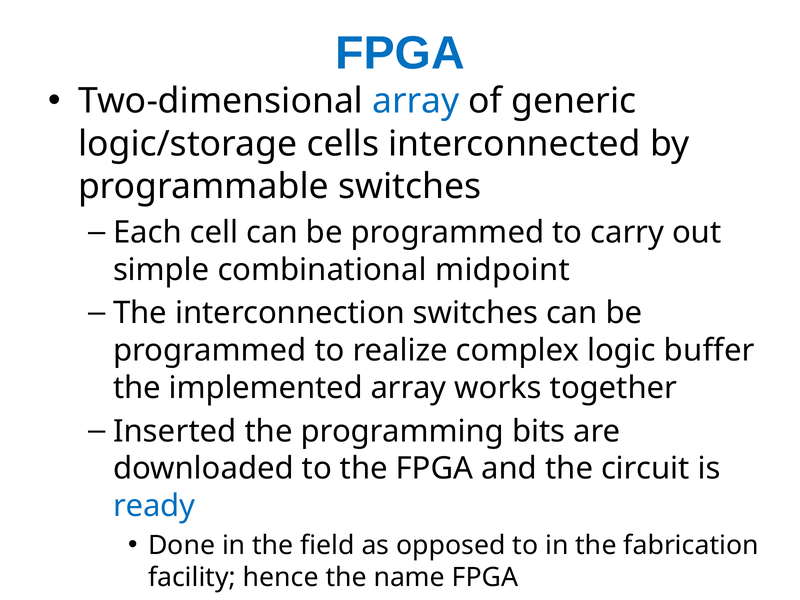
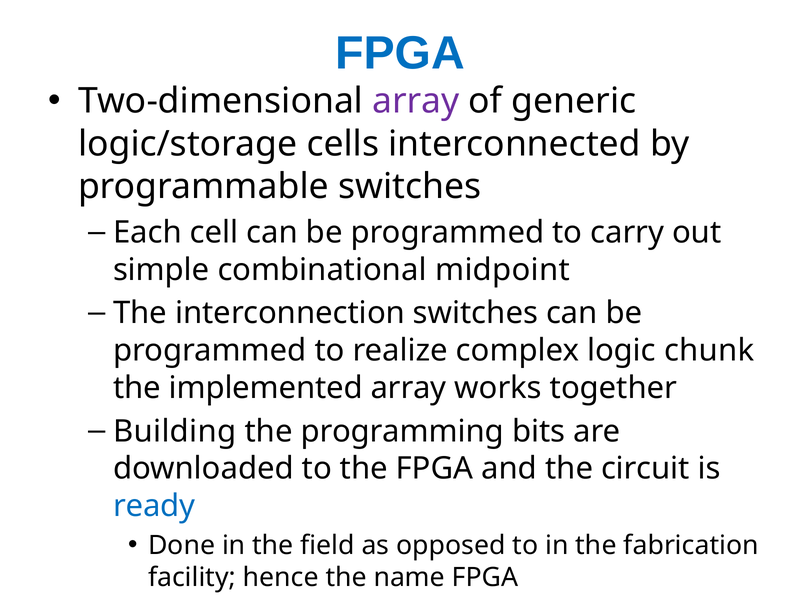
array at (416, 101) colour: blue -> purple
buffer: buffer -> chunk
Inserted: Inserted -> Building
